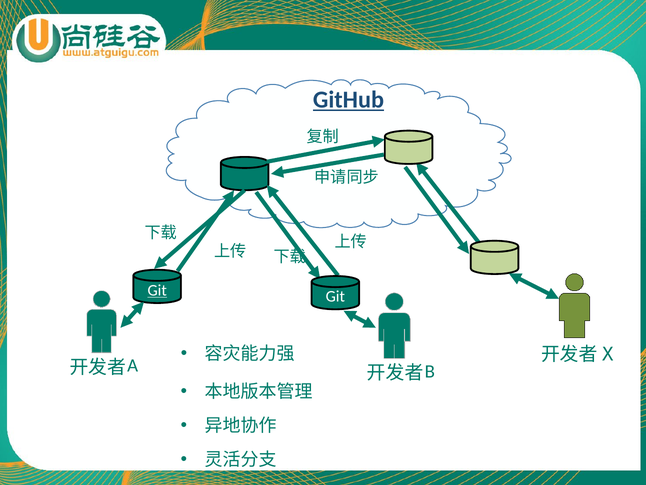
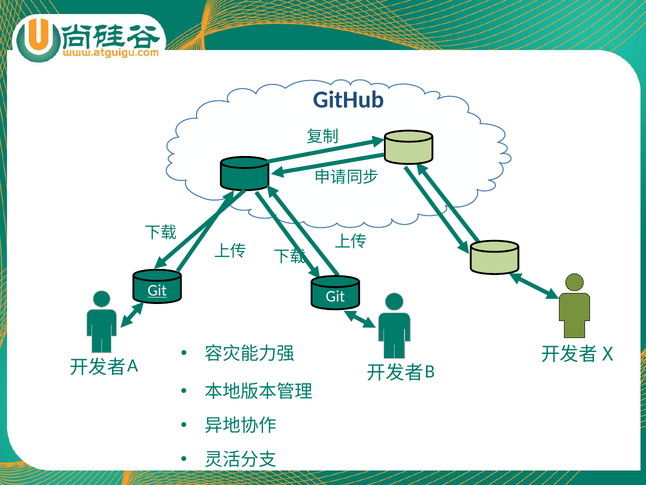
GitHub underline: present -> none
